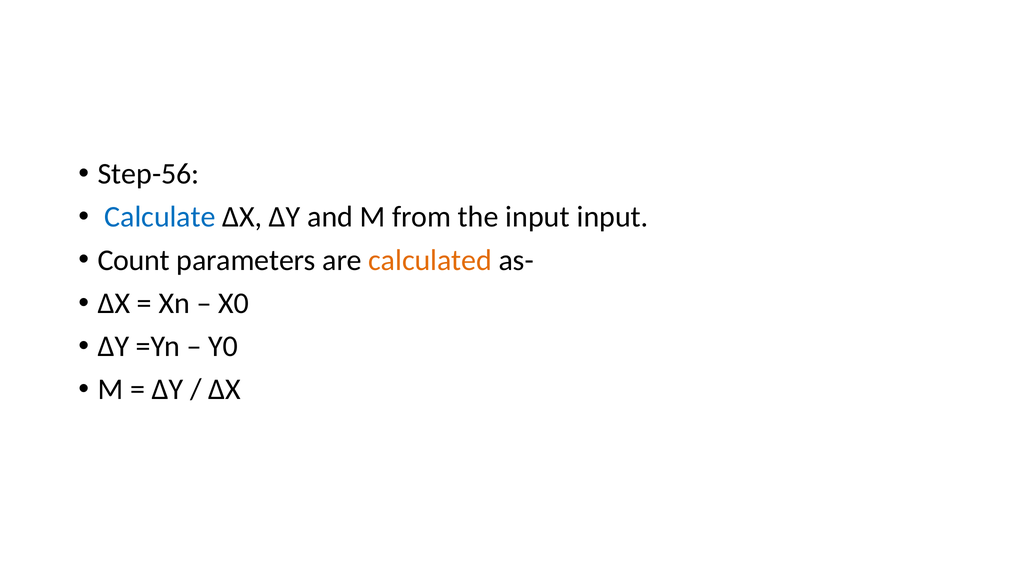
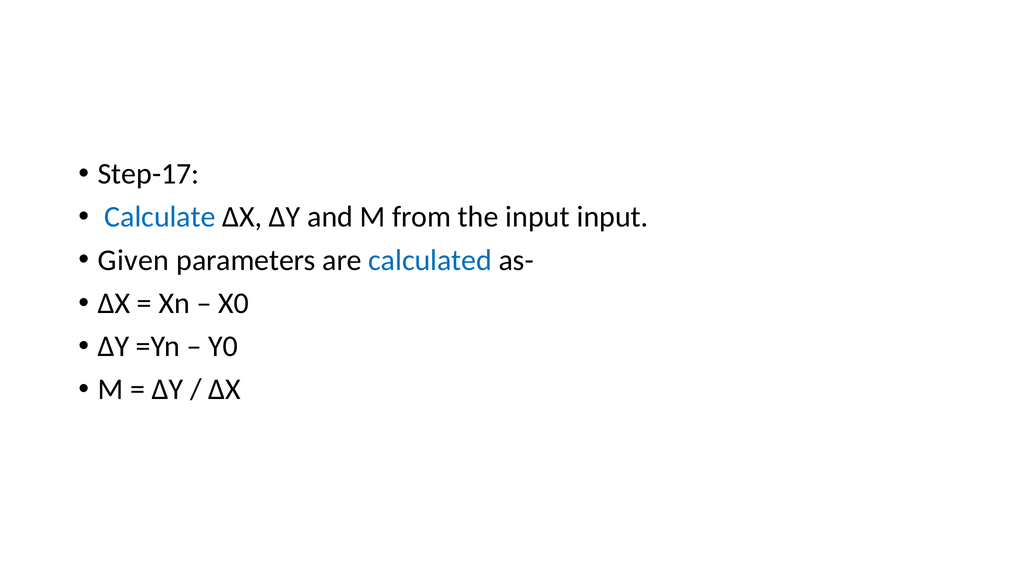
Step-56: Step-56 -> Step-17
Count: Count -> Given
calculated colour: orange -> blue
